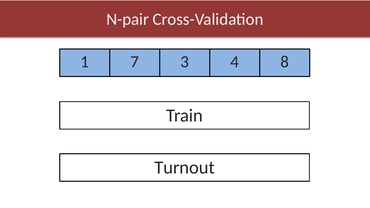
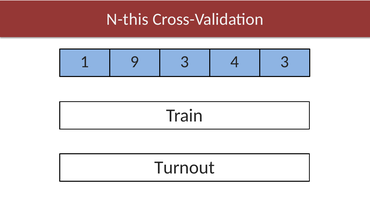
N-pair: N-pair -> N-this
7: 7 -> 9
4 8: 8 -> 3
